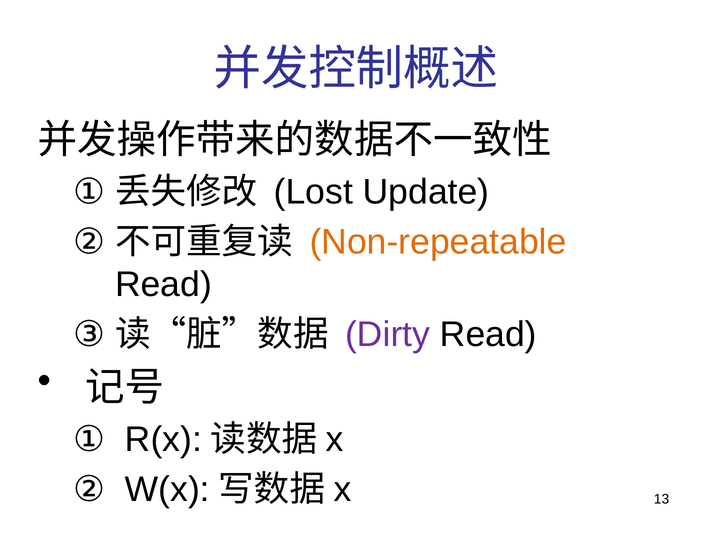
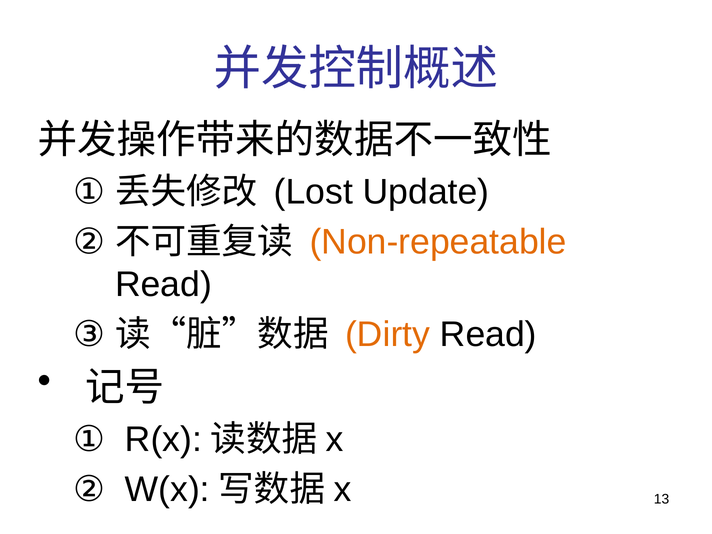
Dirty colour: purple -> orange
